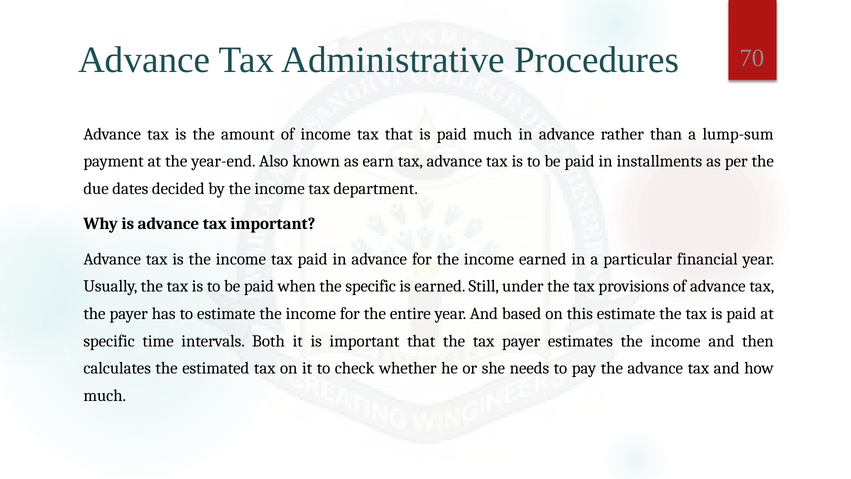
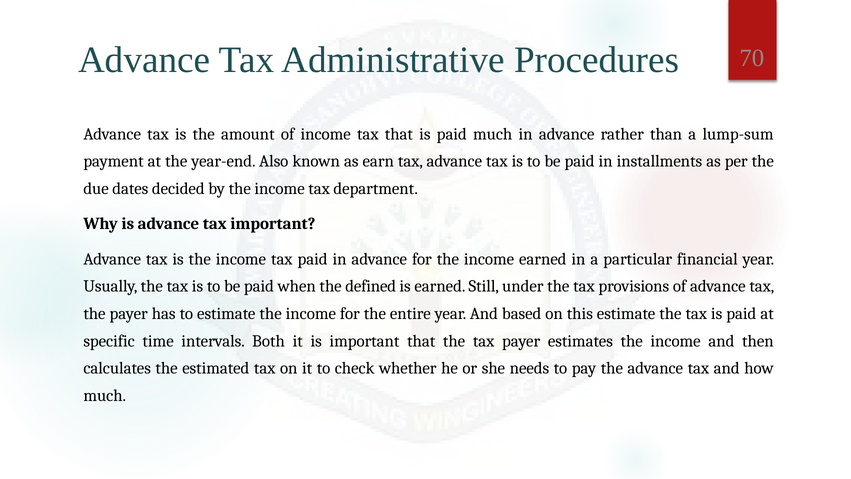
the specific: specific -> defined
